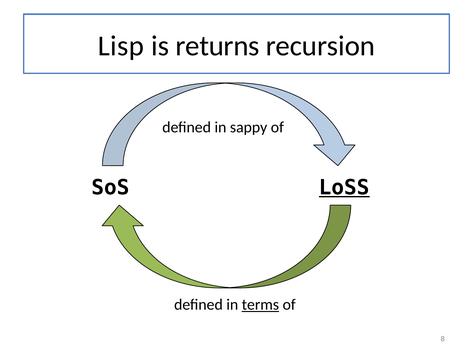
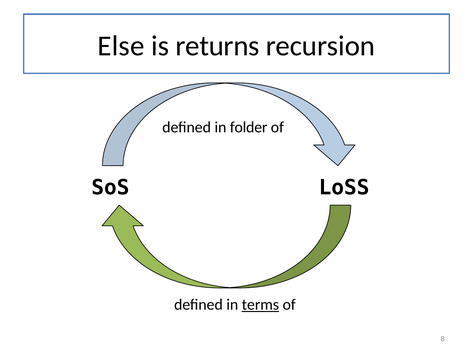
Lisp: Lisp -> Else
sappy: sappy -> folder
LoSS underline: present -> none
